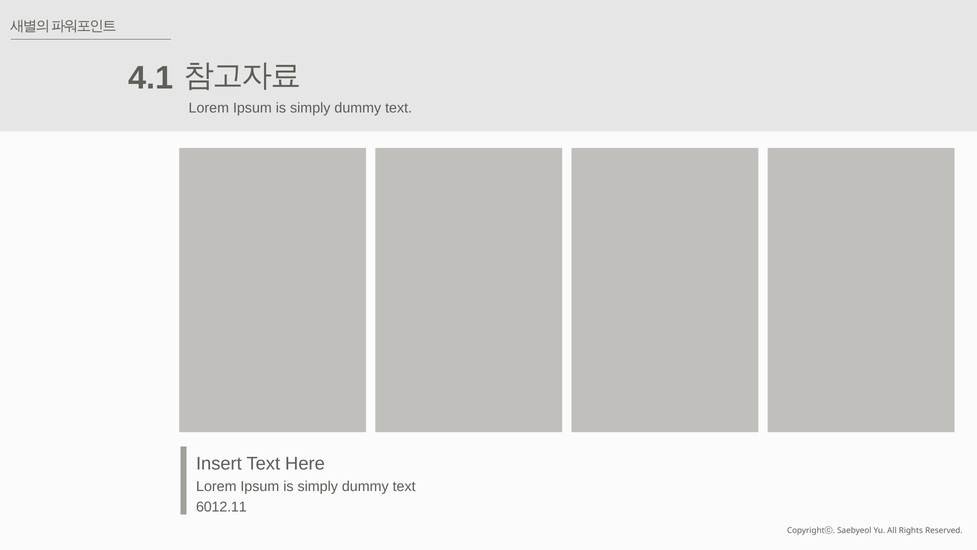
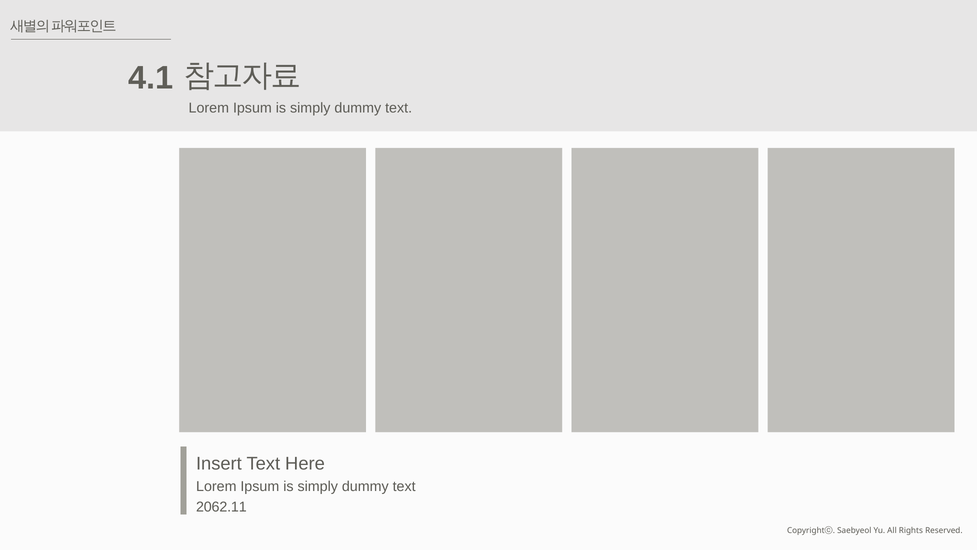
6012.11: 6012.11 -> 2062.11
